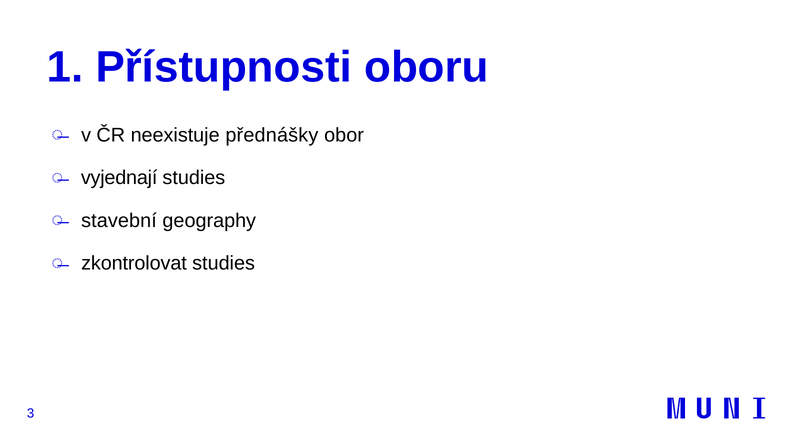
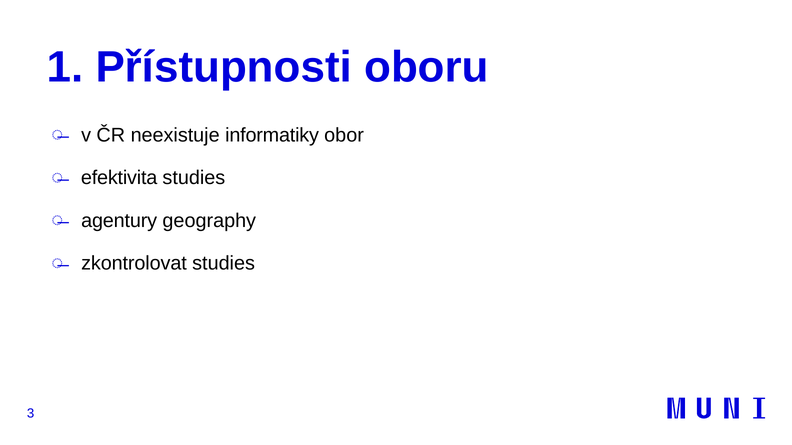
přednášky: přednášky -> informatiky
vyjednají: vyjednají -> efektivita
stavební: stavební -> agentury
